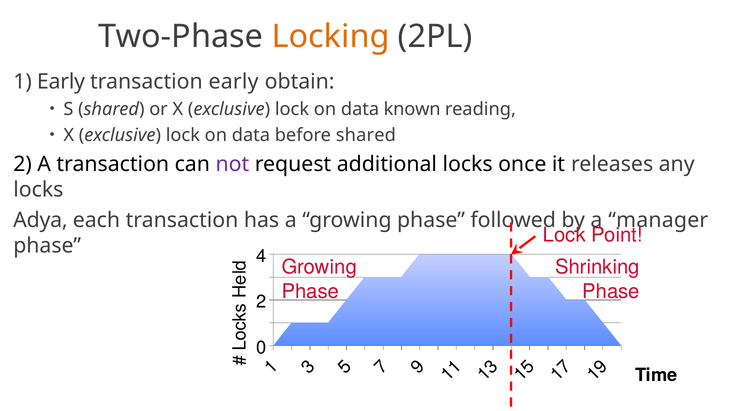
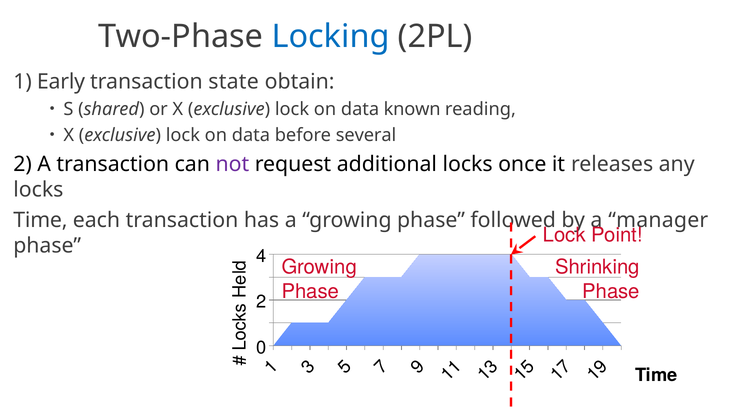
Locking colour: orange -> blue
transaction early: early -> state
before shared: shared -> several
Adya at (40, 220): Adya -> Time
